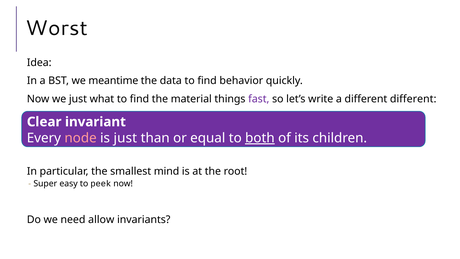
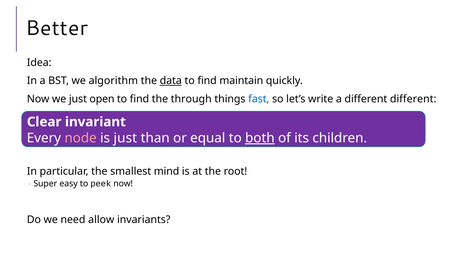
Worst: Worst -> Better
meantime: meantime -> algorithm
data underline: none -> present
behavior: behavior -> maintain
what: what -> open
material: material -> through
fast colour: purple -> blue
